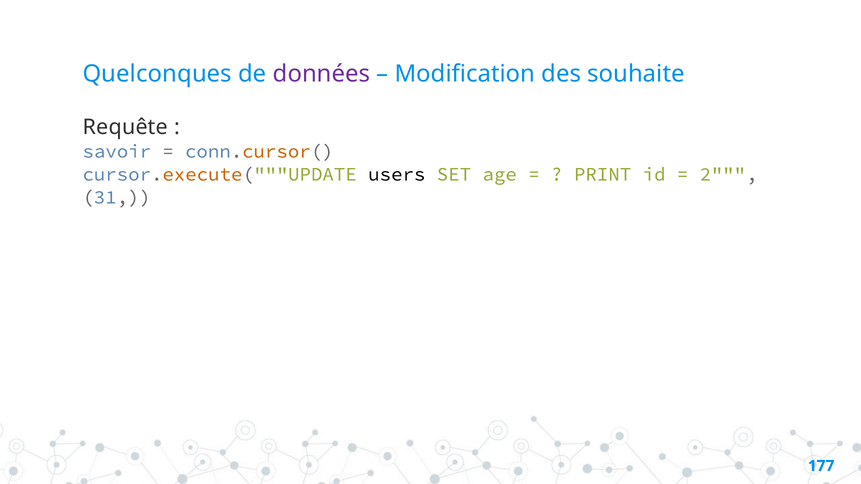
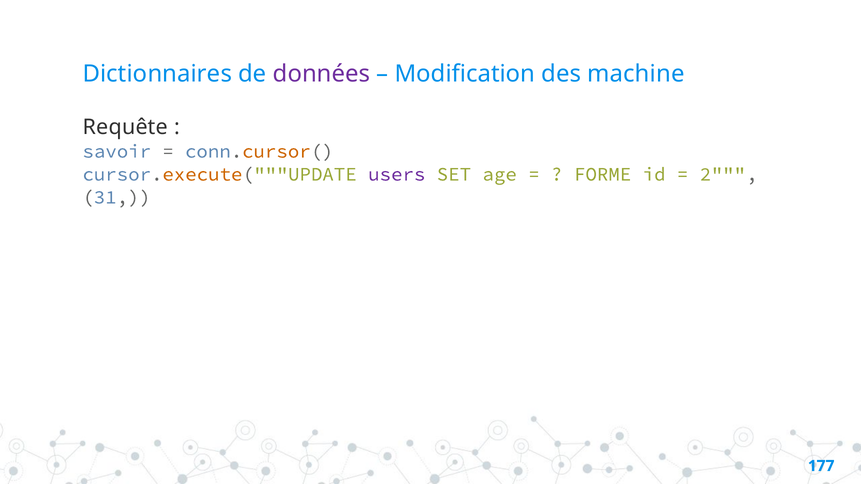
Quelconques: Quelconques -> Dictionnaires
souhaite: souhaite -> machine
users colour: black -> purple
PRINT: PRINT -> FORME
